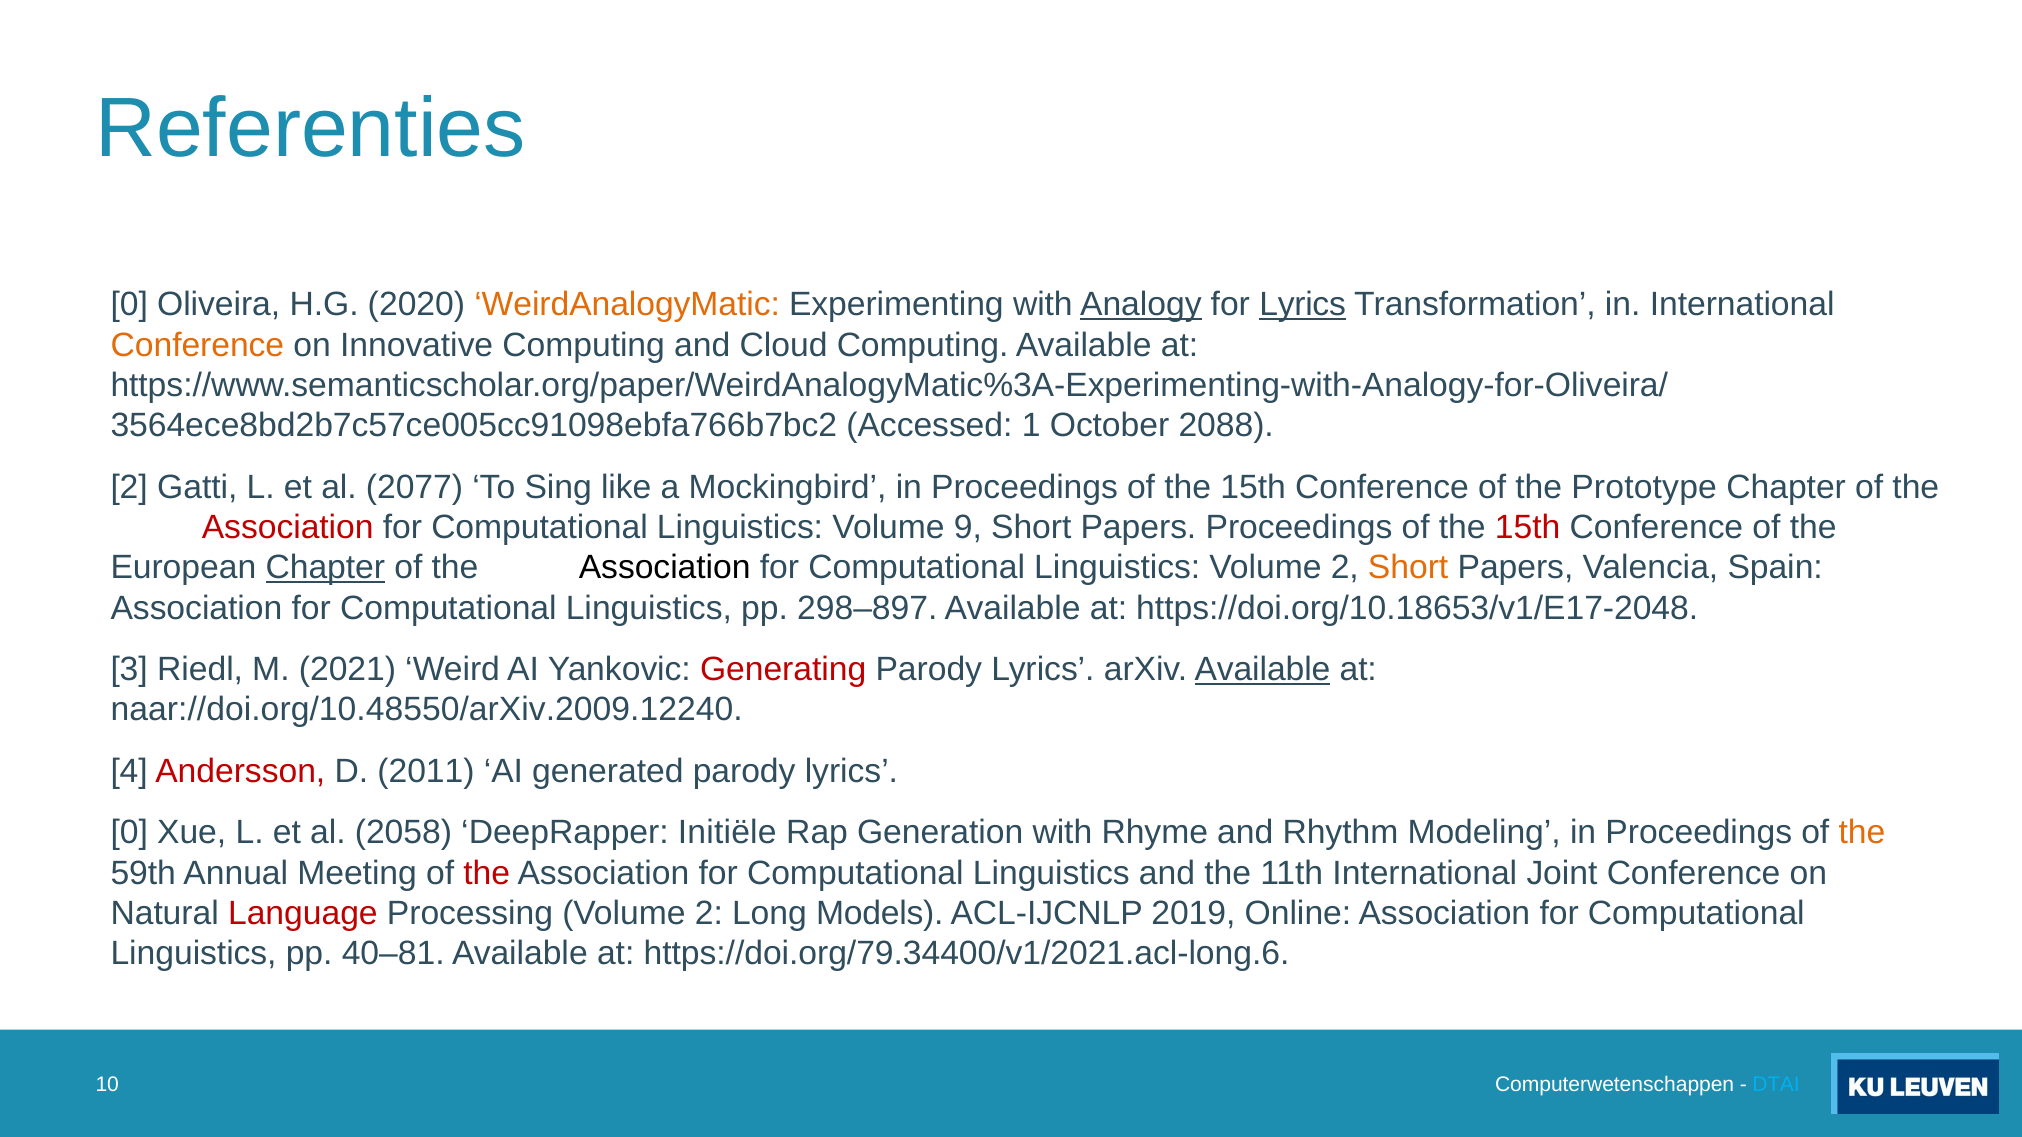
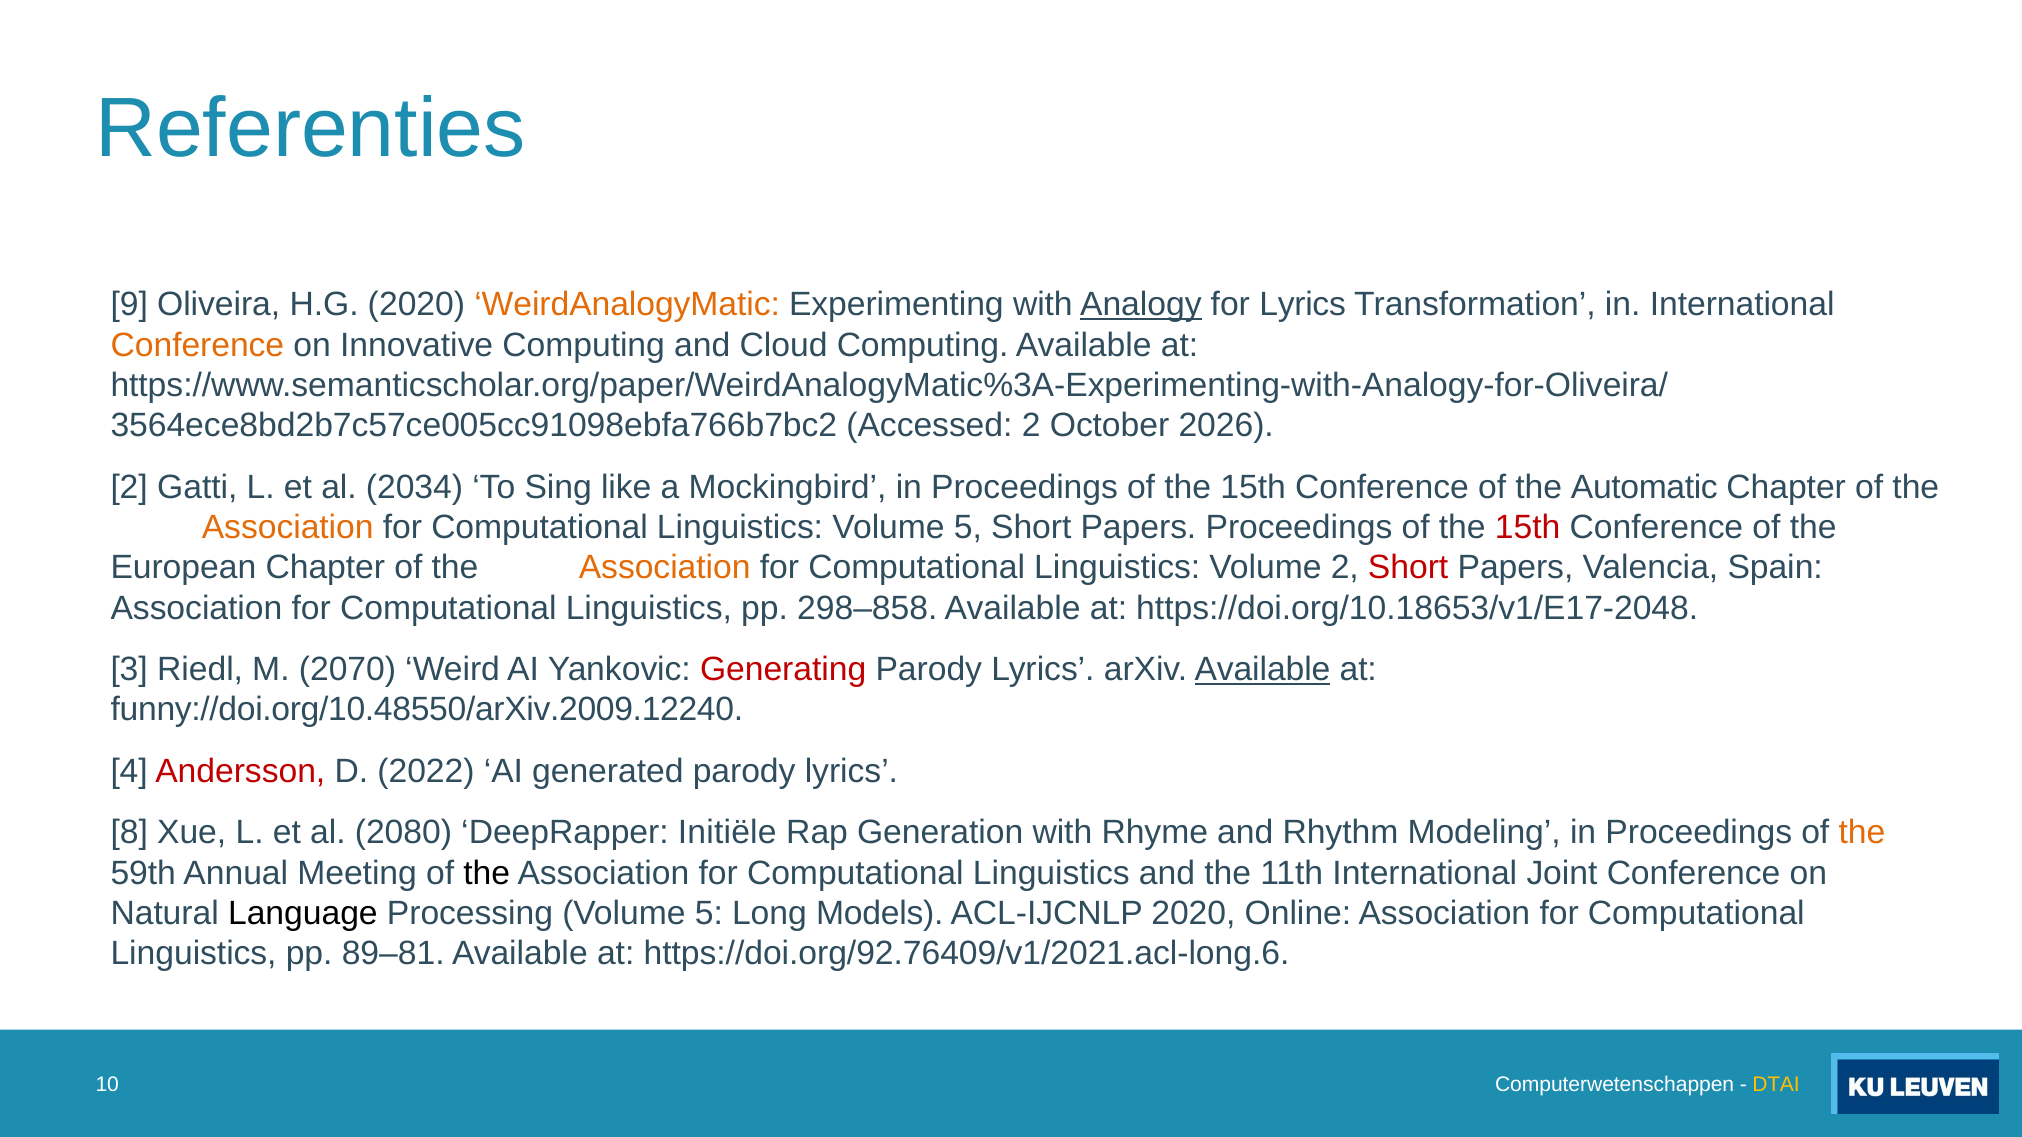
0 at (129, 305): 0 -> 9
Lyrics at (1303, 305) underline: present -> none
Accessed 1: 1 -> 2
2088: 2088 -> 2026
2077: 2077 -> 2034
Prototype: Prototype -> Automatic
Association at (288, 528) colour: red -> orange
Linguistics Volume 9: 9 -> 5
Chapter at (325, 568) underline: present -> none
Association at (665, 568) colour: black -> orange
Short at (1408, 568) colour: orange -> red
298–897: 298–897 -> 298–858
2021: 2021 -> 2070
naar://doi.org/10.48550/arXiv.2009.12240: naar://doi.org/10.48550/arXiv.2009.12240 -> funny://doi.org/10.48550/arXiv.2009.12240
2011: 2011 -> 2022
0 at (129, 833): 0 -> 8
2058: 2058 -> 2080
the at (487, 873) colour: red -> black
Language colour: red -> black
Processing Volume 2: 2 -> 5
ACL-IJCNLP 2019: 2019 -> 2020
40–81: 40–81 -> 89–81
https://doi.org/79.34400/v1/2021.acl-long.6: https://doi.org/79.34400/v1/2021.acl-long.6 -> https://doi.org/92.76409/v1/2021.acl-long.6
DTAI colour: light blue -> yellow
